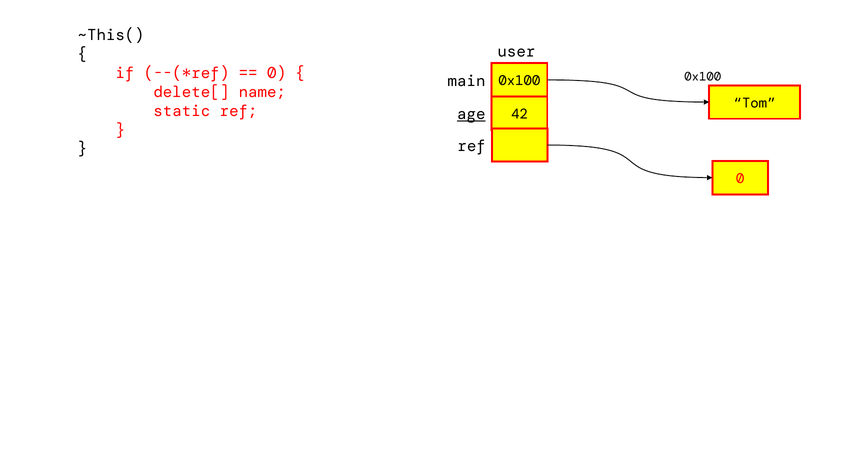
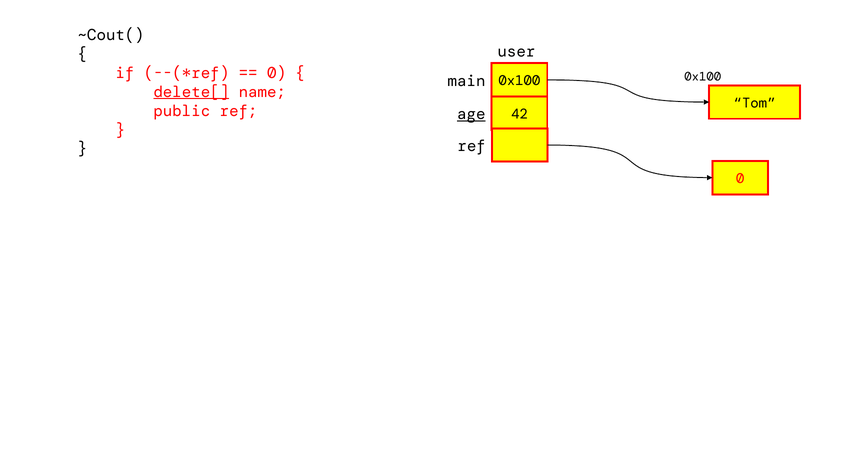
~This(: ~This( -> ~Cout(
delete[ underline: none -> present
static: static -> public
